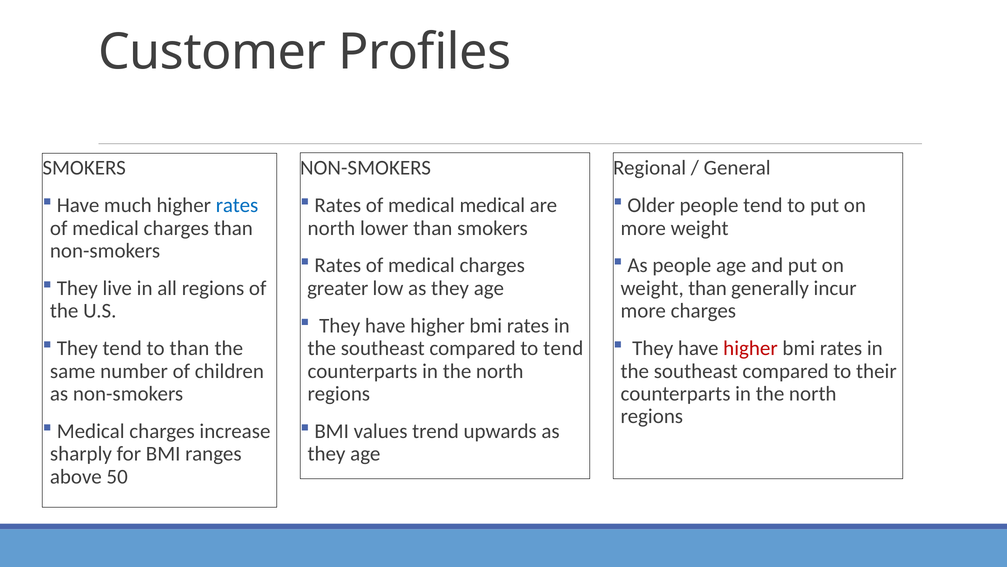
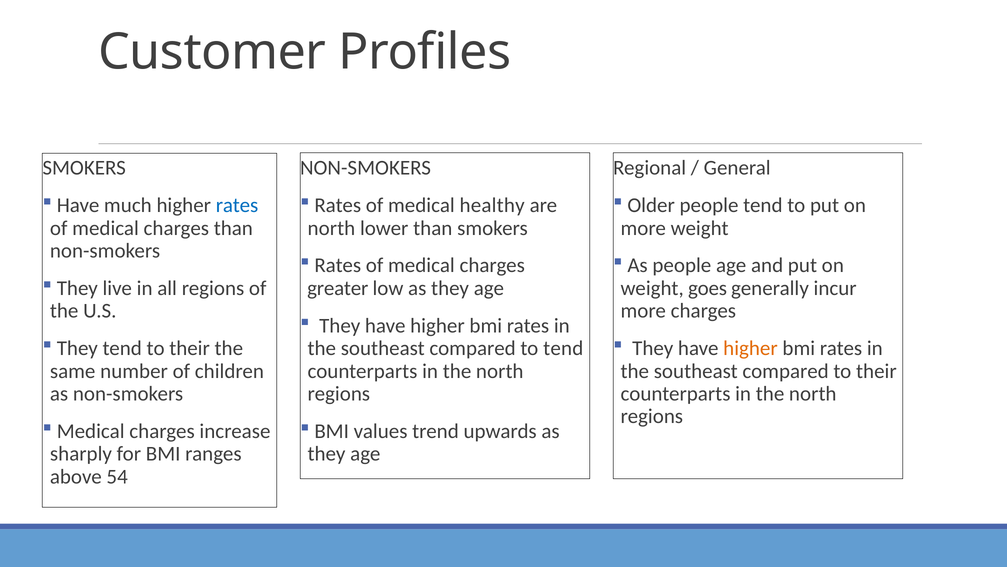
medical medical: medical -> healthy
weight than: than -> goes
tend to than: than -> their
higher at (750, 348) colour: red -> orange
50: 50 -> 54
